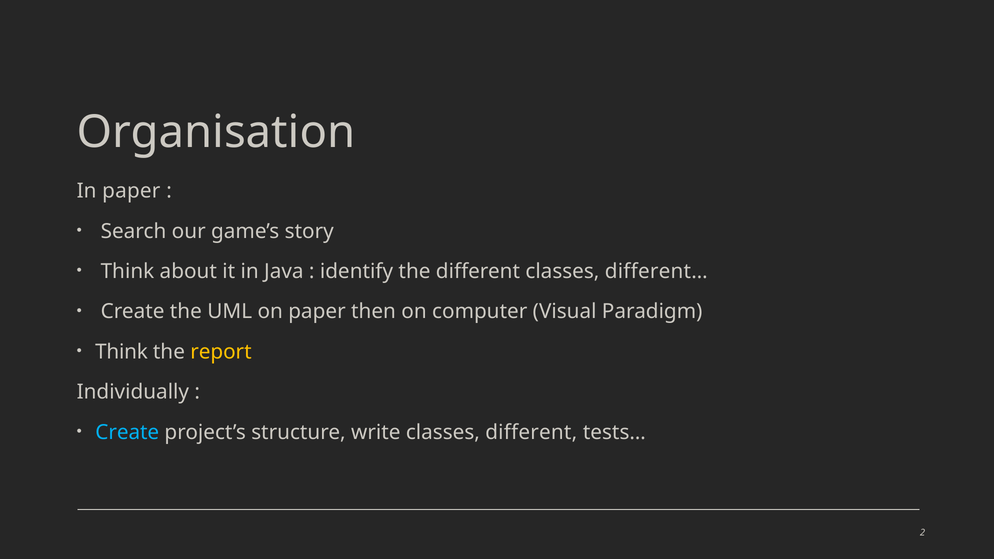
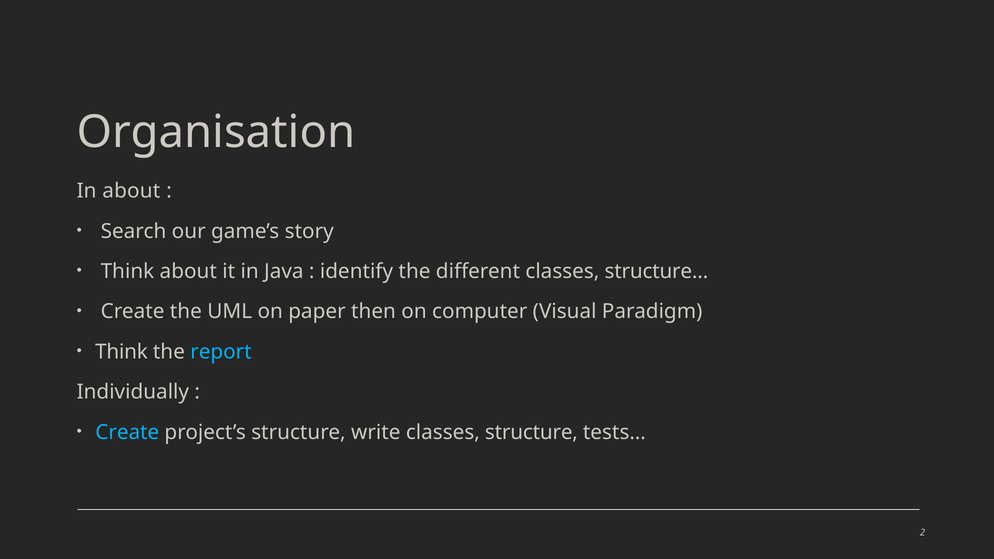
In paper: paper -> about
different…: different… -> structure…
report colour: yellow -> light blue
classes different: different -> structure
